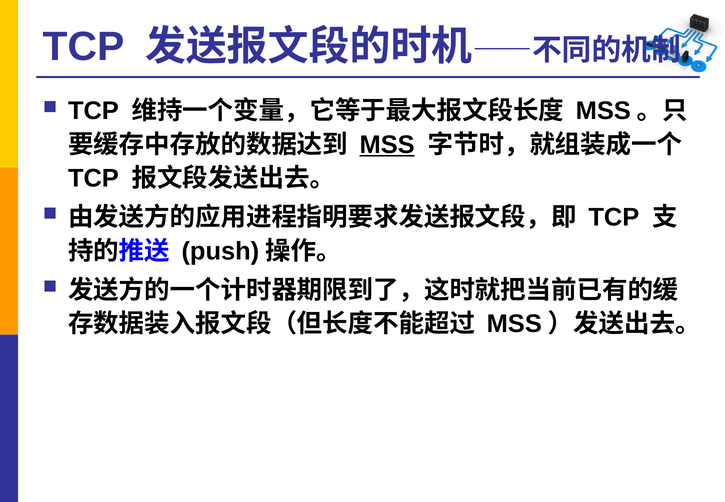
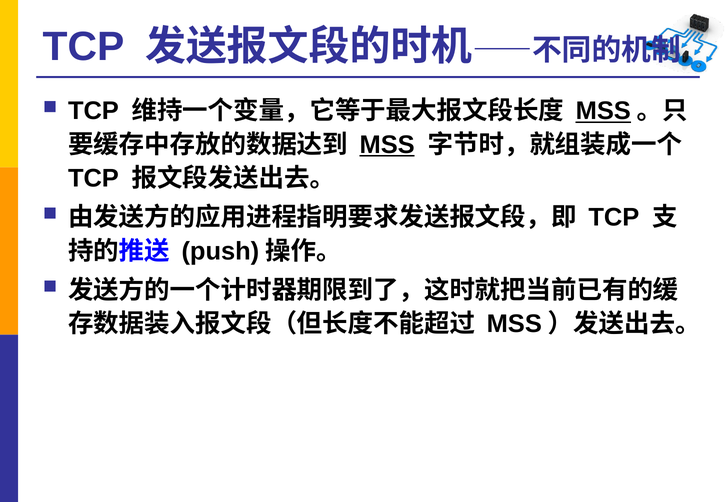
MSS at (603, 111) underline: none -> present
